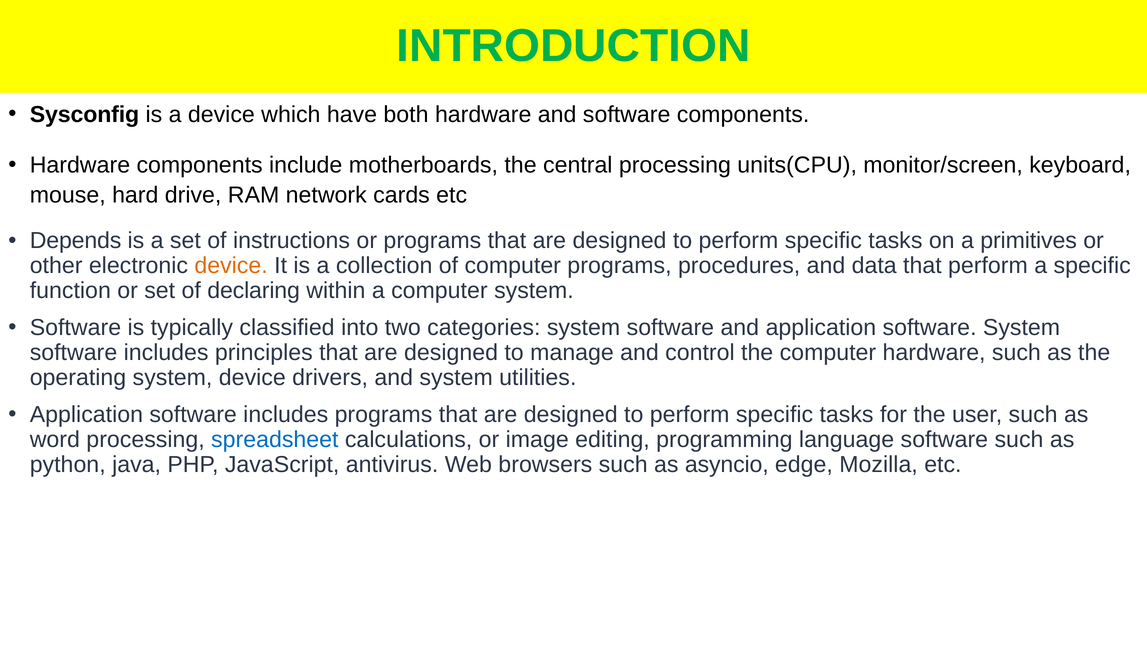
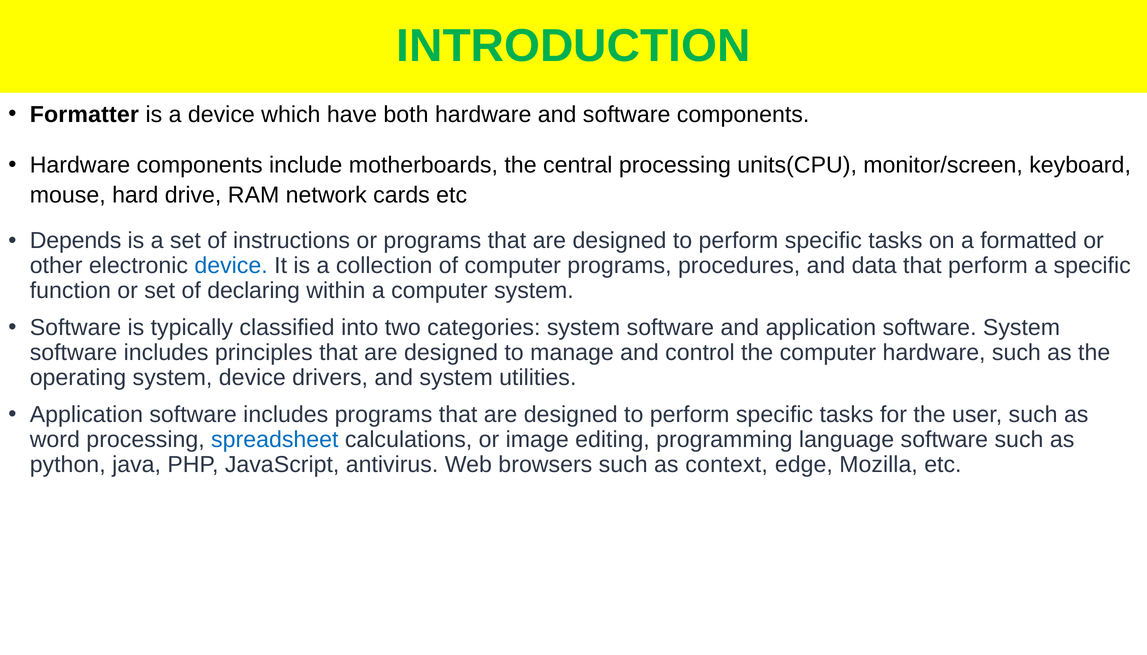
Sysconfig: Sysconfig -> Formatter
primitives: primitives -> formatted
device at (231, 266) colour: orange -> blue
asyncio: asyncio -> context
